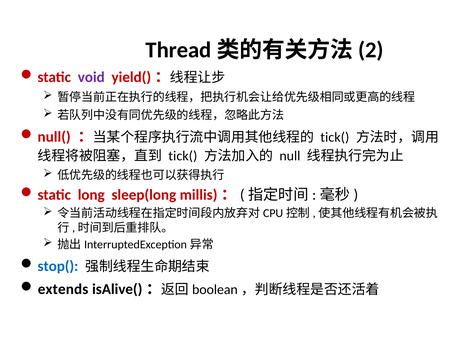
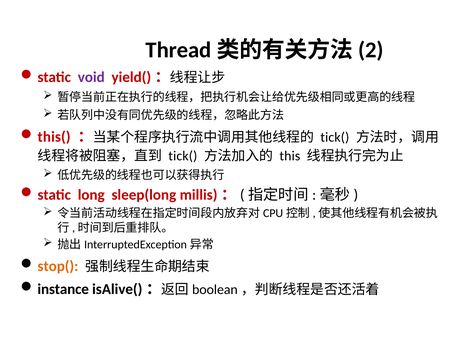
null(: null( -> this(
null: null -> this
stop( colour: blue -> orange
extends: extends -> instance
